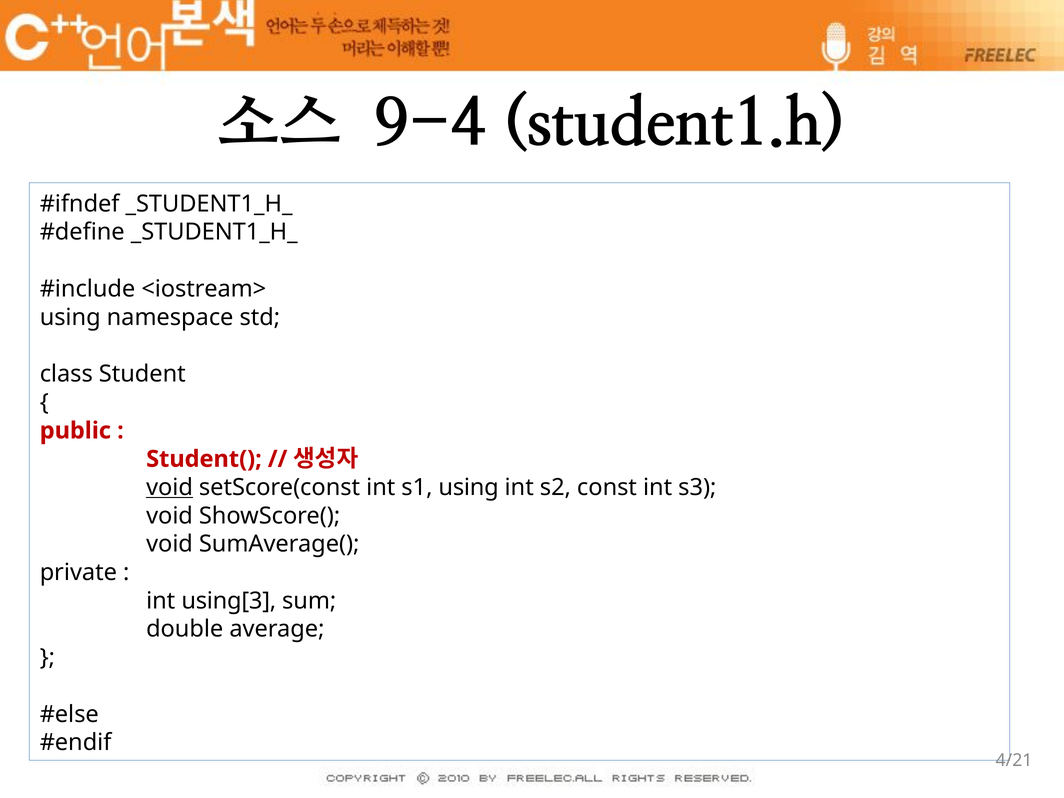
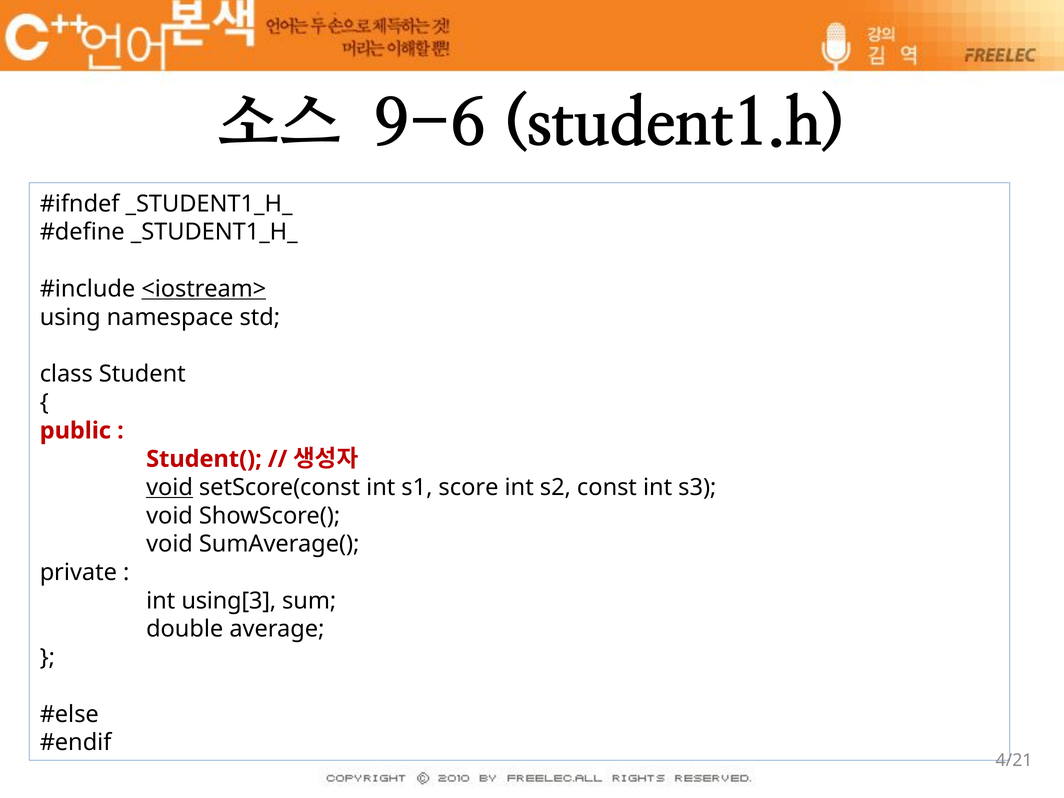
9-4: 9-4 -> 9-6
<iostream> underline: none -> present
s1 using: using -> score
